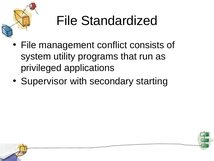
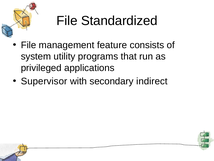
conflict: conflict -> feature
starting: starting -> indirect
